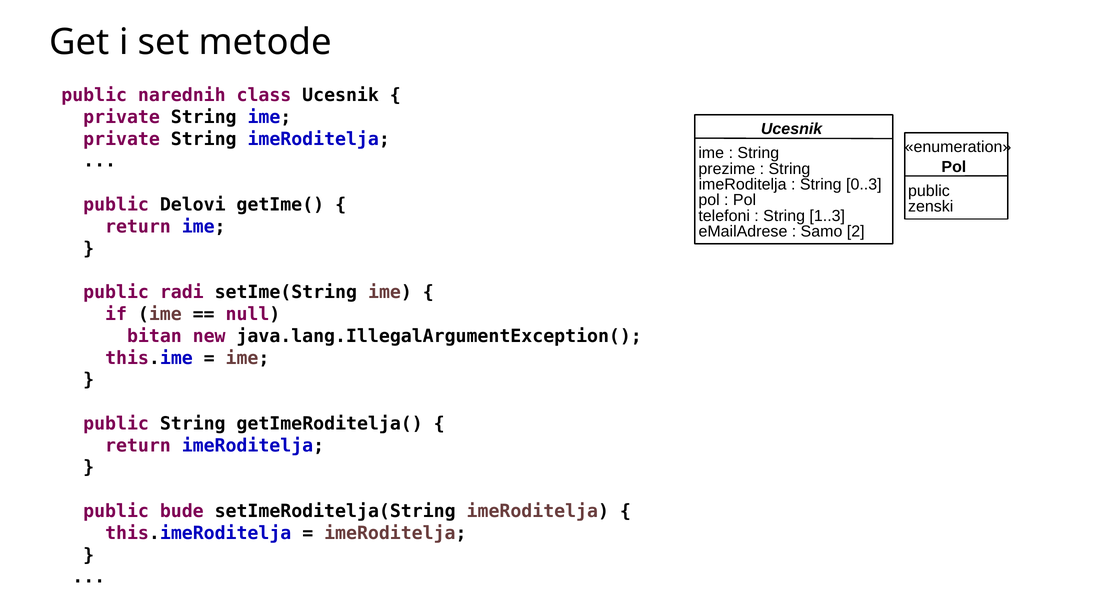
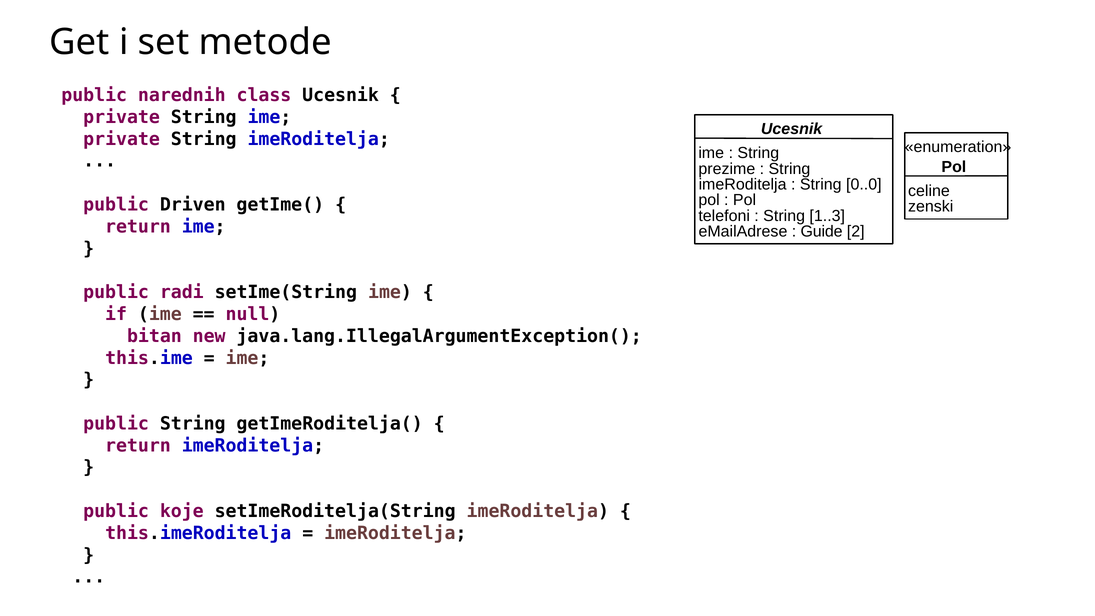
0..3: 0..3 -> 0..0
public at (929, 191): public -> celine
Delovi: Delovi -> Driven
Samo: Samo -> Guide
bude: bude -> koje
